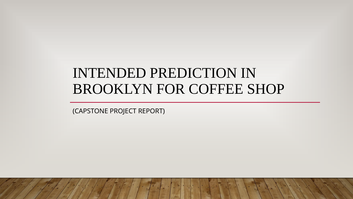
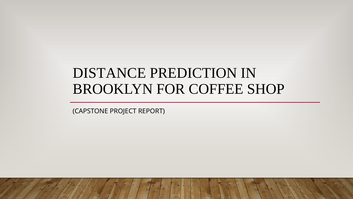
INTENDED: INTENDED -> DISTANCE
